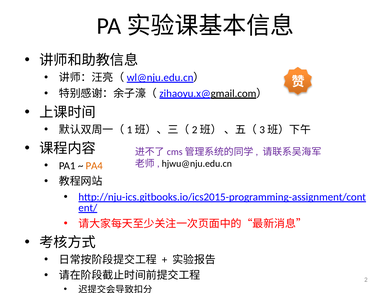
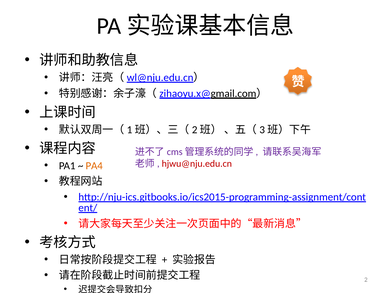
hjwu@nju.edu.cn colour: black -> red
